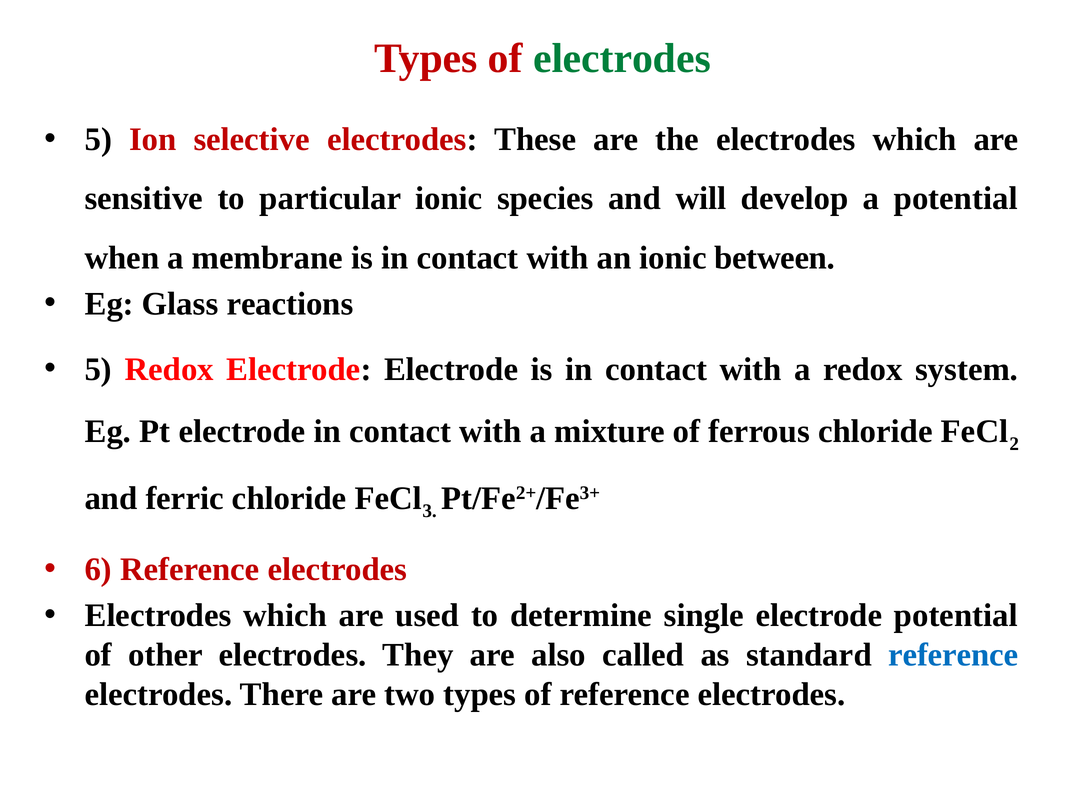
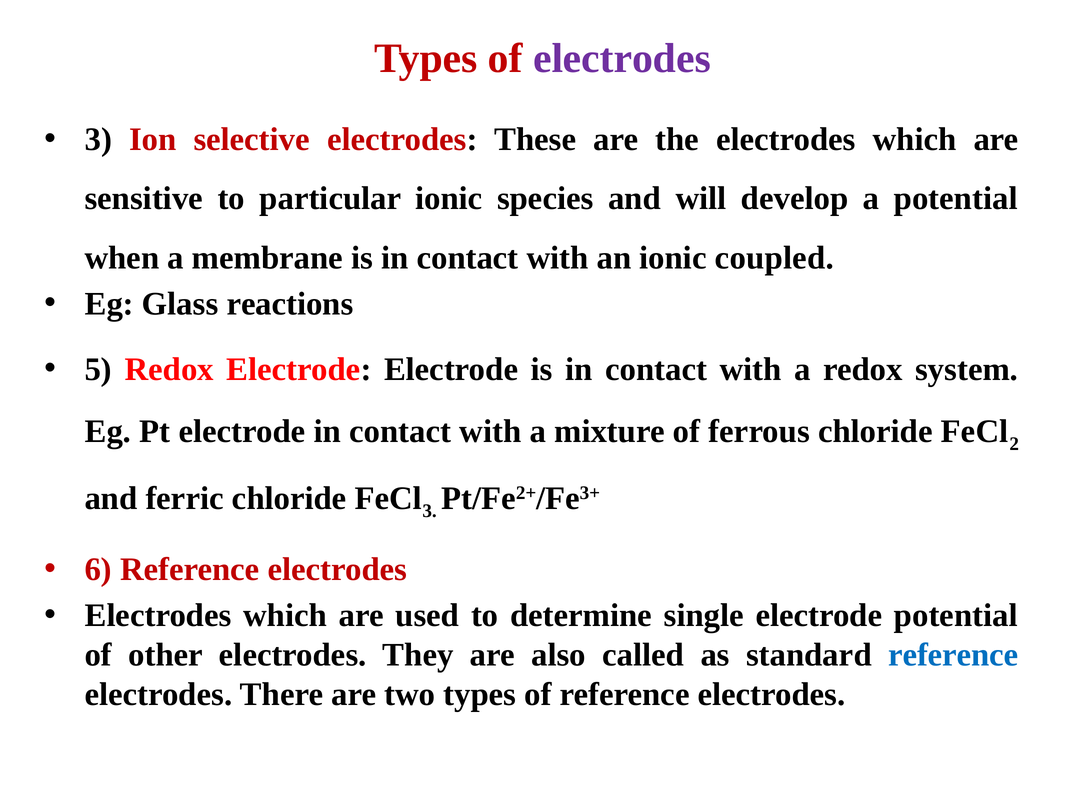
electrodes at (622, 58) colour: green -> purple
5 at (98, 139): 5 -> 3
between: between -> coupled
